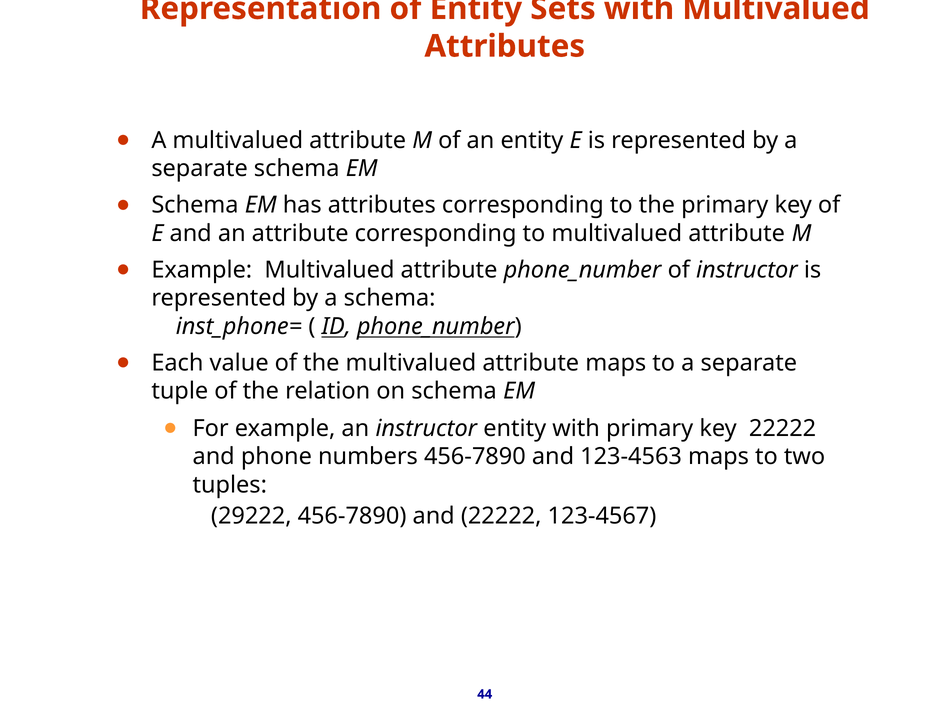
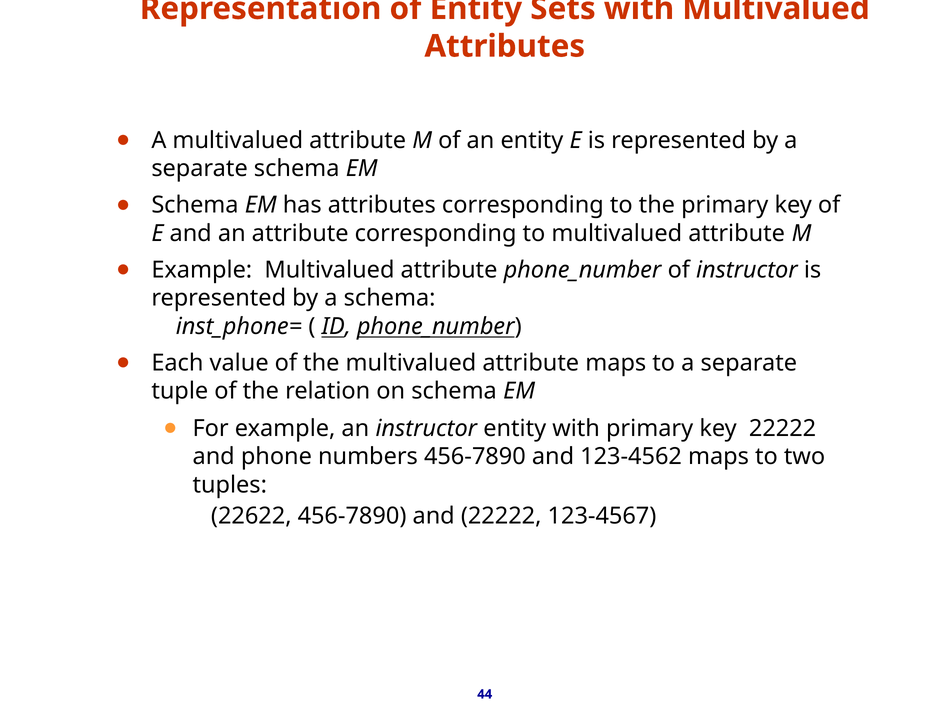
123-4563: 123-4563 -> 123-4562
29222: 29222 -> 22622
